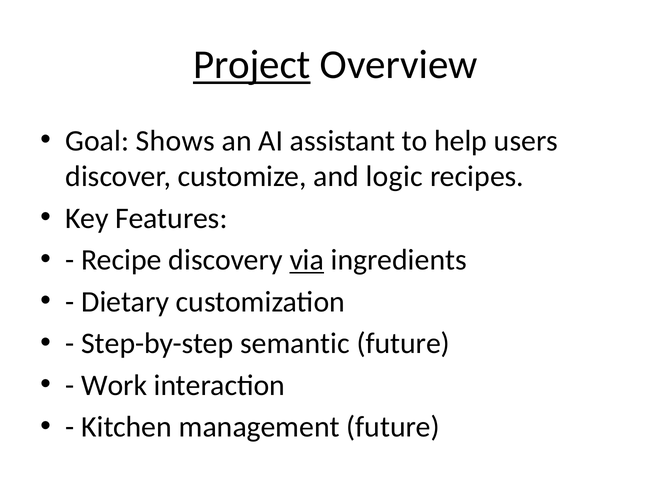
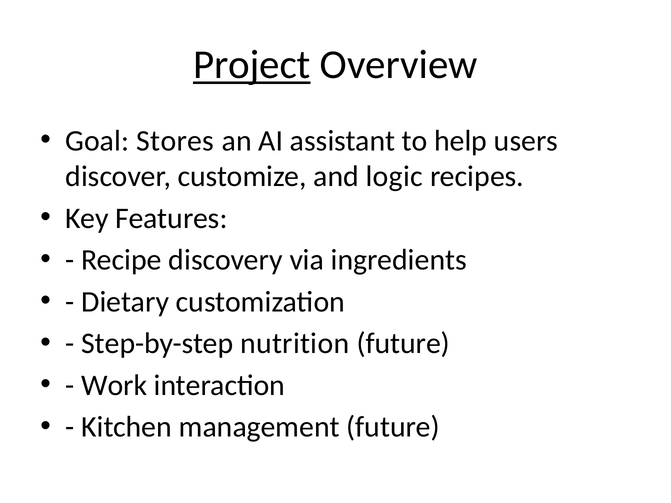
Shows: Shows -> Stores
via underline: present -> none
semantic: semantic -> nutrition
